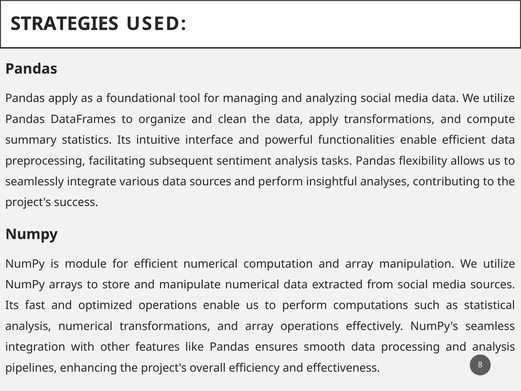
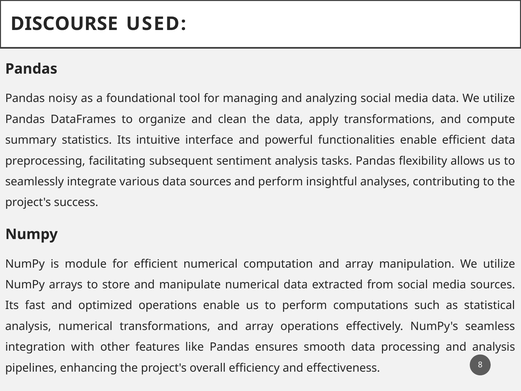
STRATEGIES: STRATEGIES -> DISCOURSE
Pandas apply: apply -> noisy
